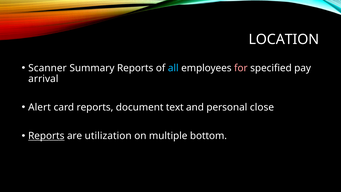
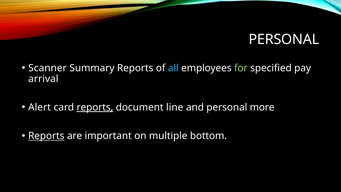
LOCATION at (284, 39): LOCATION -> PERSONAL
for colour: pink -> light green
reports at (95, 107) underline: none -> present
text: text -> line
close: close -> more
utilization: utilization -> important
